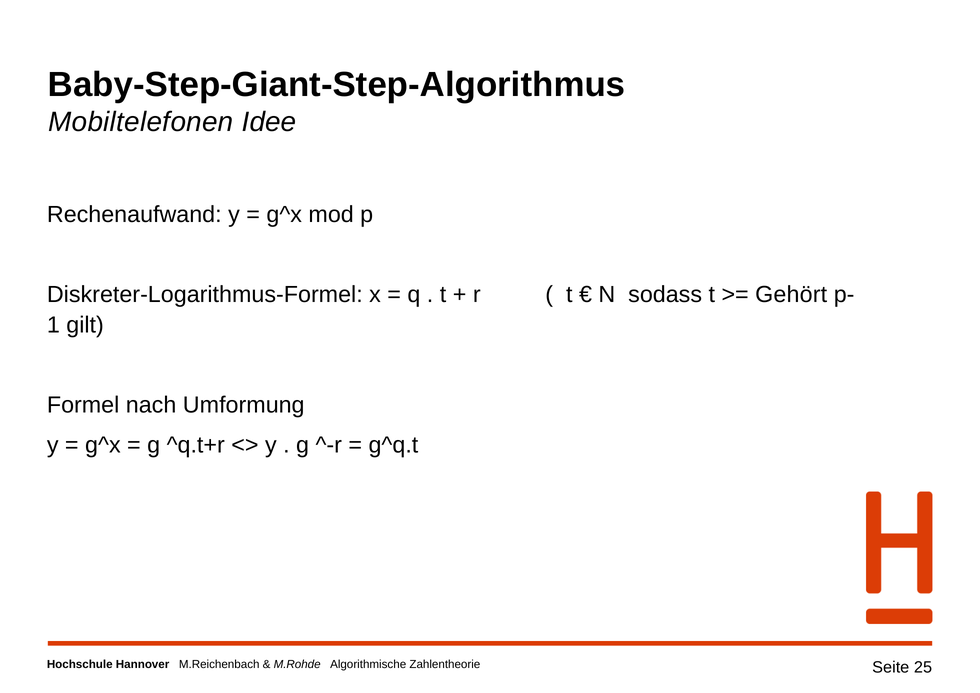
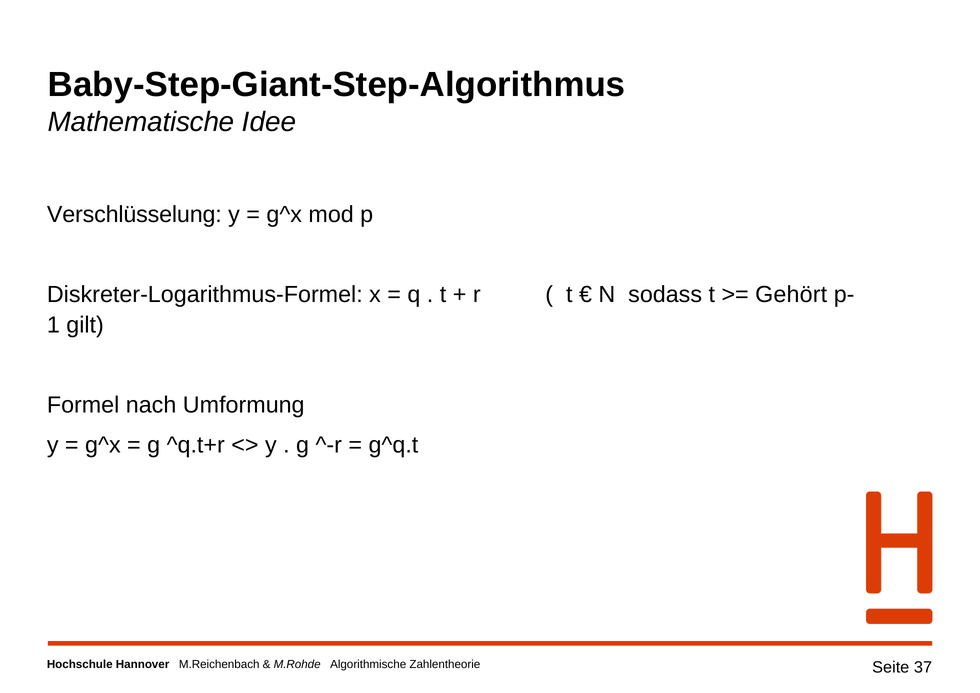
Mobiltelefonen: Mobiltelefonen -> Mathematische
Rechenaufwand: Rechenaufwand -> Verschlüsselung
25: 25 -> 37
